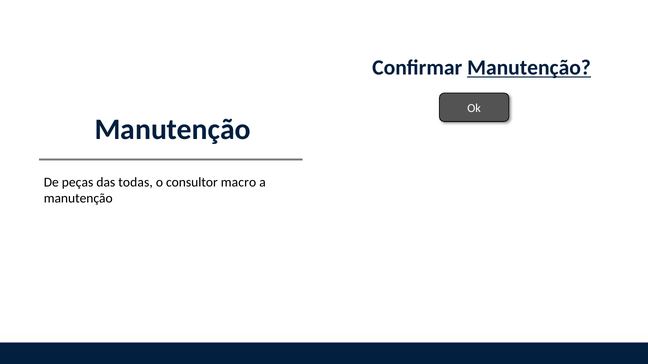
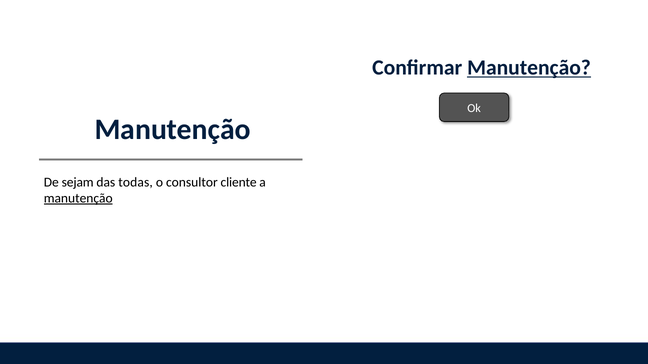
peças: peças -> sejam
macro: macro -> cliente
manutenção at (78, 199) underline: none -> present
